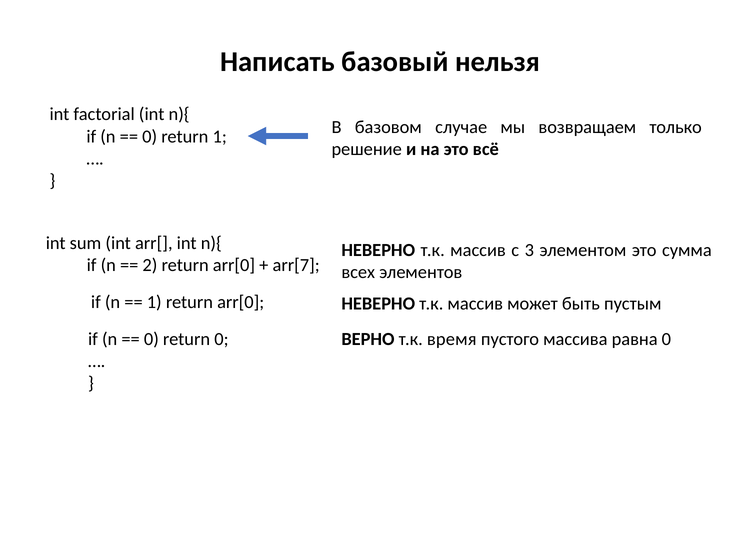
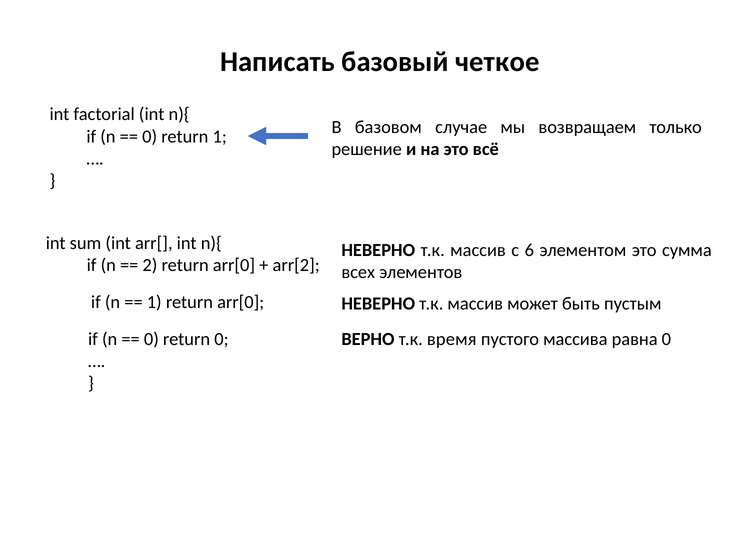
нельзя: нельзя -> четкое
3: 3 -> 6
arr[7: arr[7 -> arr[2
